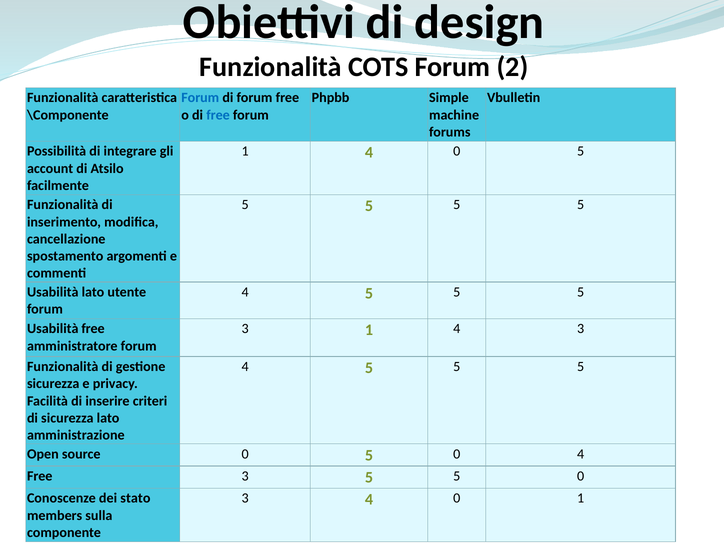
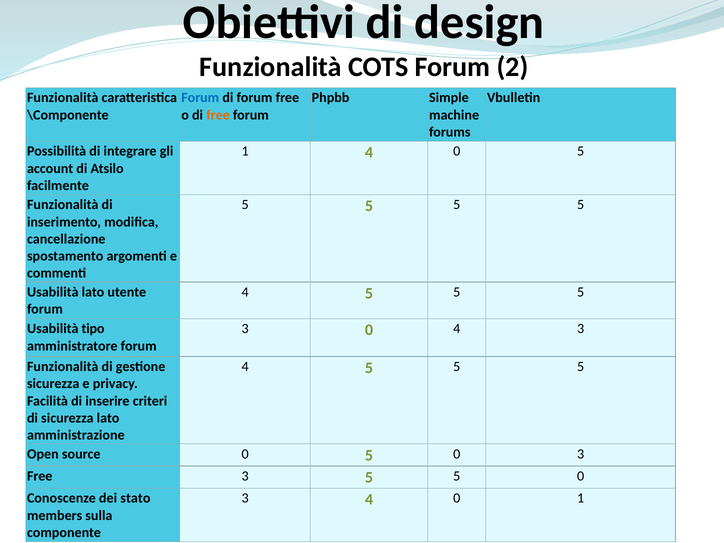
free at (218, 115) colour: blue -> orange
Usabilità free: free -> tipo
3 1: 1 -> 0
0 4: 4 -> 3
